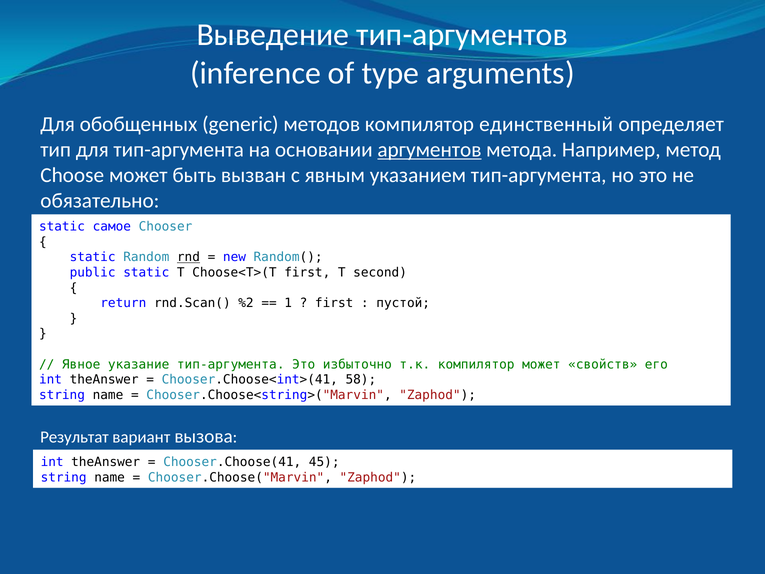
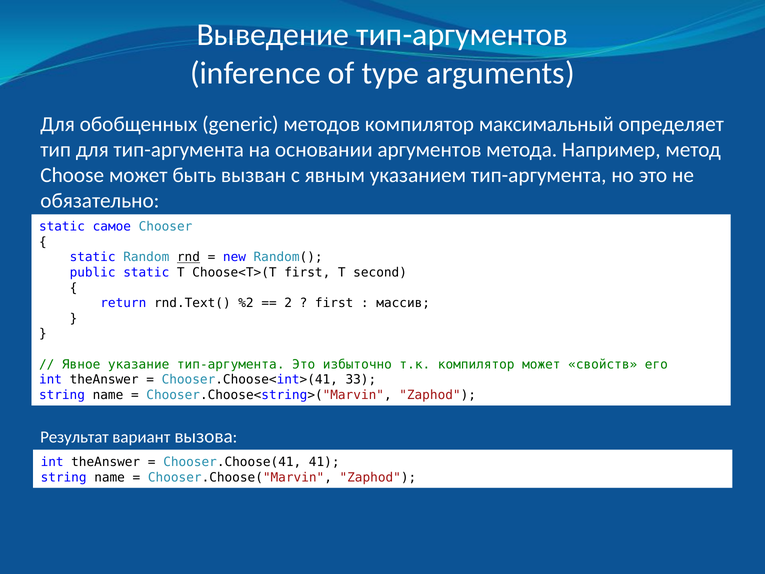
единственный: единственный -> максимальный
аргументов underline: present -> none
rnd.Scan(: rnd.Scan( -> rnd.Text(
1: 1 -> 2
пустой: пустой -> массив
58: 58 -> 33
45: 45 -> 41
